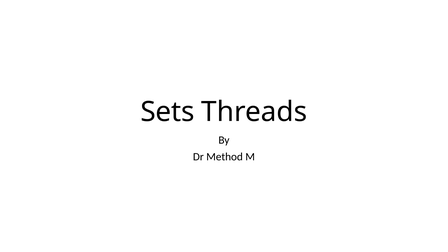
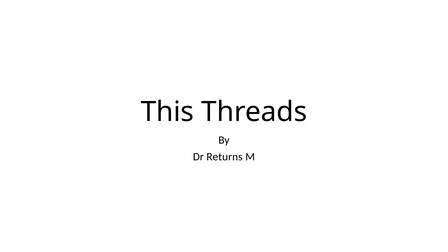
Sets: Sets -> This
Method: Method -> Returns
